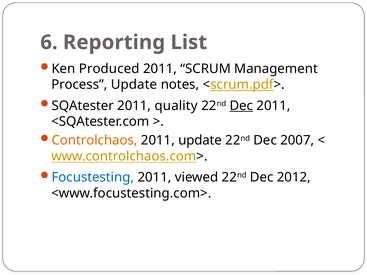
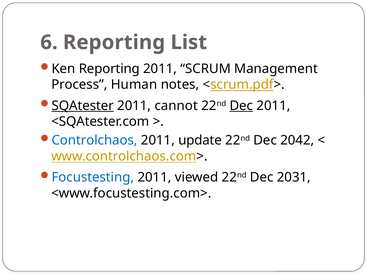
Ken Produced: Produced -> Reporting
Process Update: Update -> Human
SQAtester underline: none -> present
quality: quality -> cannot
Controlchaos colour: orange -> blue
2007: 2007 -> 2042
2012: 2012 -> 2031
